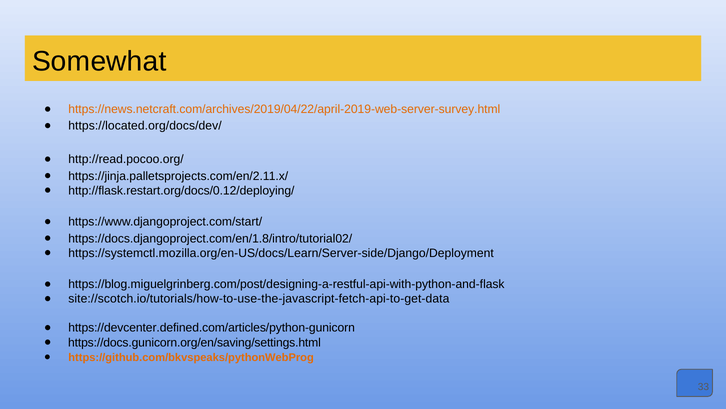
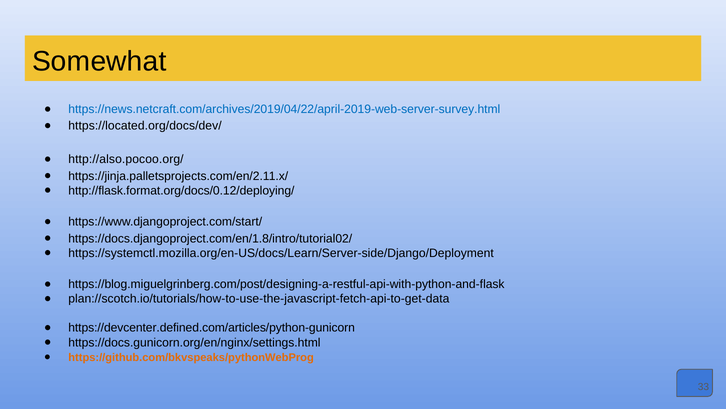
https://news.netcraft.com/archives/2019/04/22/april-2019-web-server-survey.html colour: orange -> blue
http://read.pocoo.org/: http://read.pocoo.org/ -> http://also.pocoo.org/
http://flask.restart.org/docs/0.12/deploying/: http://flask.restart.org/docs/0.12/deploying/ -> http://flask.format.org/docs/0.12/deploying/
site://scotch.io/tutorials/how-to-use-the-javascript-fetch-api-to-get-data: site://scotch.io/tutorials/how-to-use-the-javascript-fetch-api-to-get-data -> plan://scotch.io/tutorials/how-to-use-the-javascript-fetch-api-to-get-data
https://docs.gunicorn.org/en/saving/settings.html: https://docs.gunicorn.org/en/saving/settings.html -> https://docs.gunicorn.org/en/nginx/settings.html
